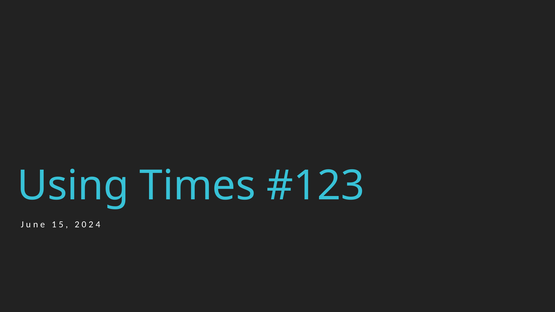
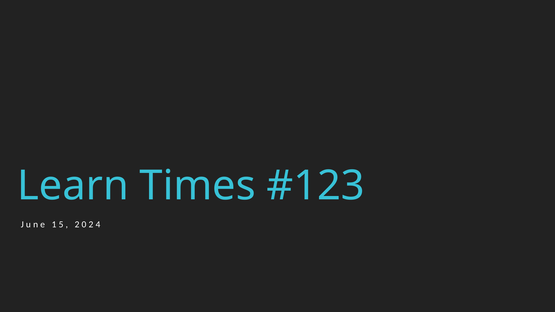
Using: Using -> Learn
